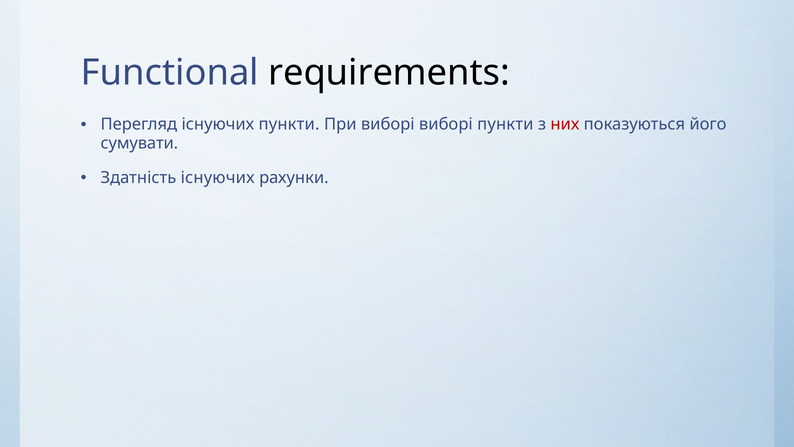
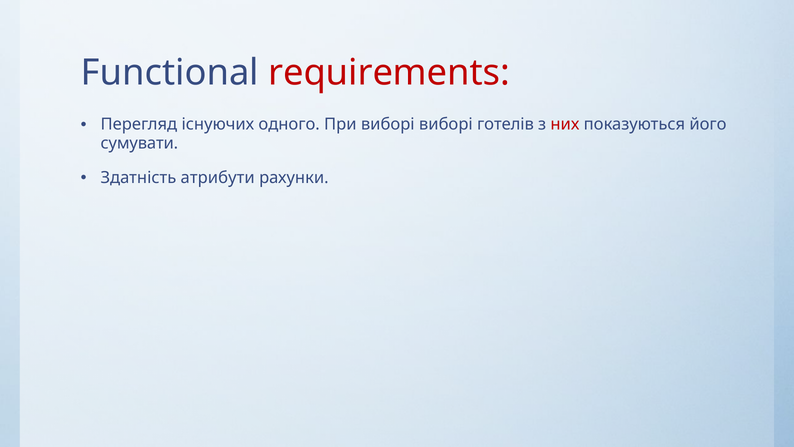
requirements colour: black -> red
існуючих пункти: пункти -> одного
виборі пункти: пункти -> готелів
Здатність існуючих: існуючих -> атрибути
